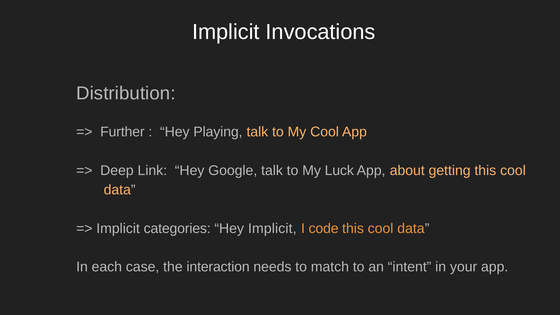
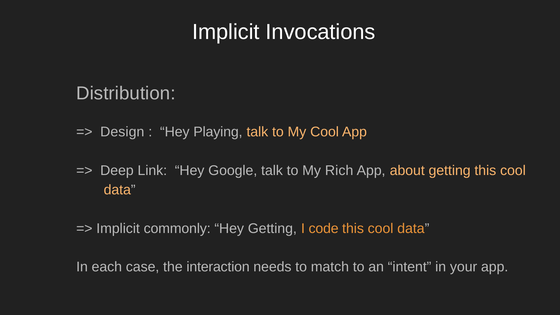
Further: Further -> Design
Luck: Luck -> Rich
categories: categories -> commonly
Hey Implicit: Implicit -> Getting
